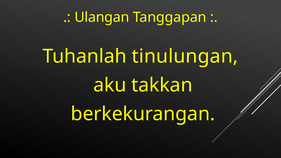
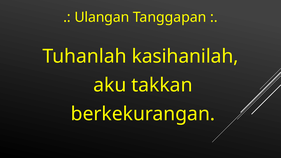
tinulungan: tinulungan -> kasihanilah
